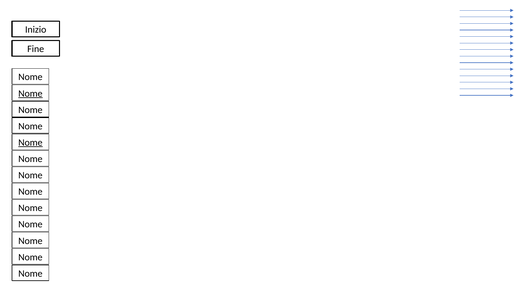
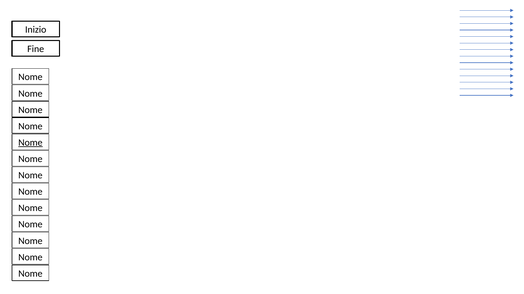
Nome at (30, 94) underline: present -> none
